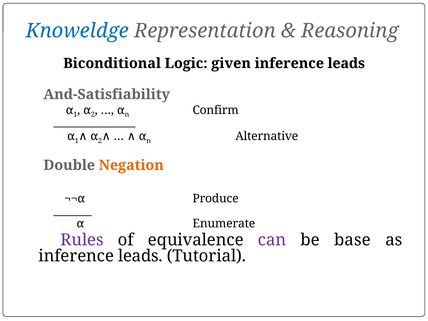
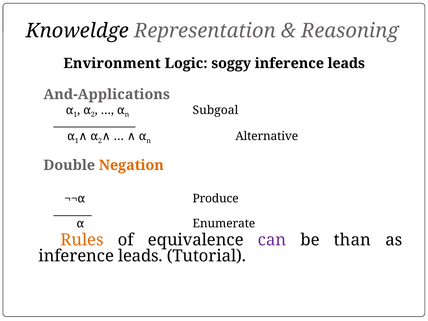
Knoweldge colour: blue -> black
Biconditional: Biconditional -> Environment
given: given -> soggy
And-Satisfiability: And-Satisfiability -> And-Applications
Confirm: Confirm -> Subgoal
Rules colour: purple -> orange
base: base -> than
